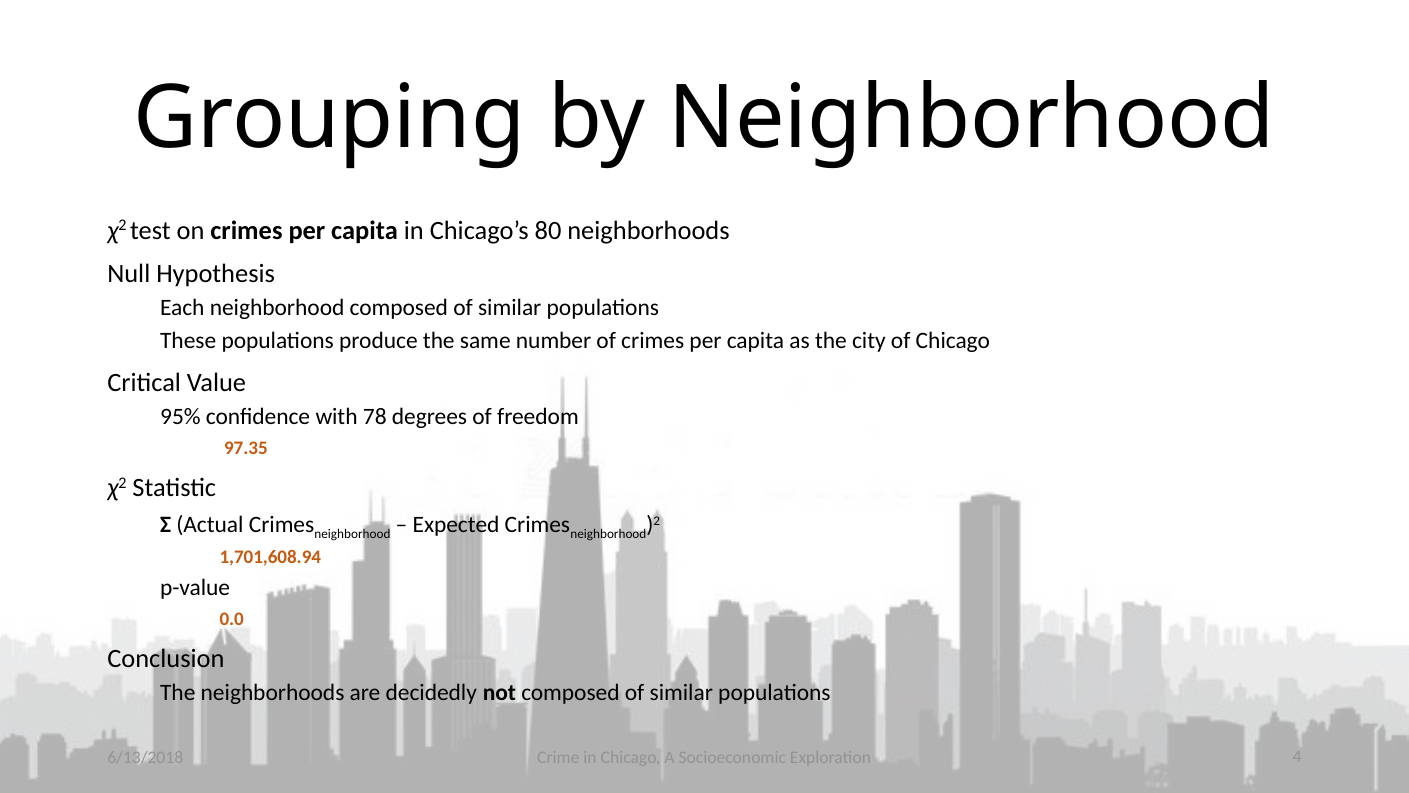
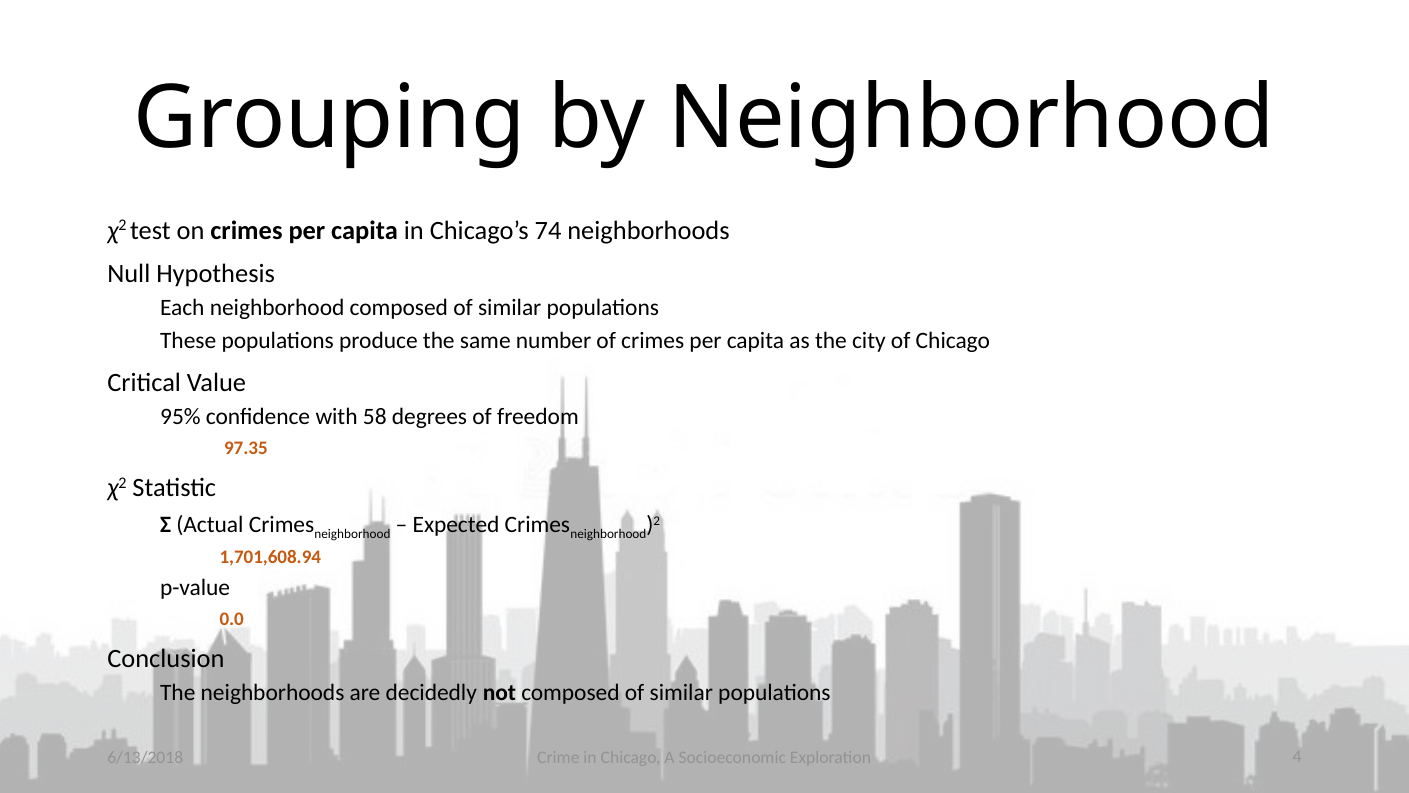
80: 80 -> 74
78: 78 -> 58
